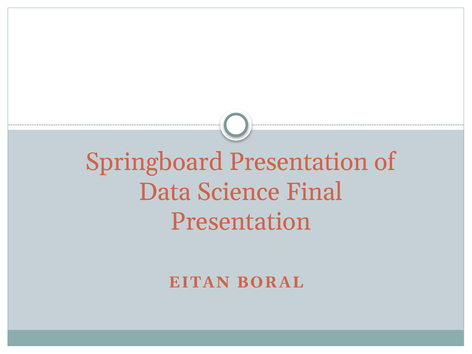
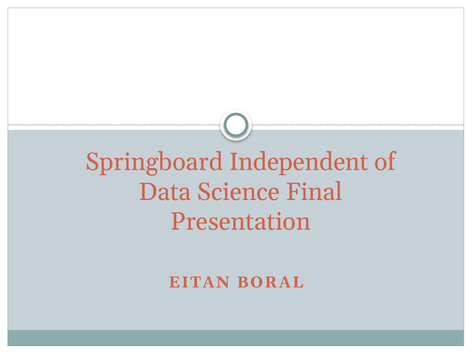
Springboard Presentation: Presentation -> Independent
